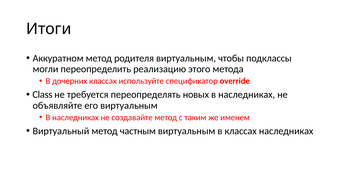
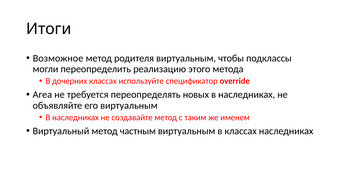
Аккуратном: Аккуратном -> Возможное
Class: Class -> Area
